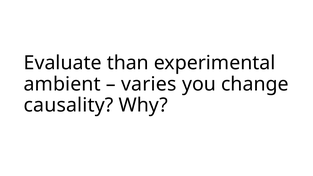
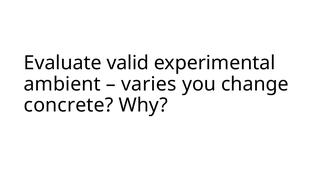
than: than -> valid
causality: causality -> concrete
